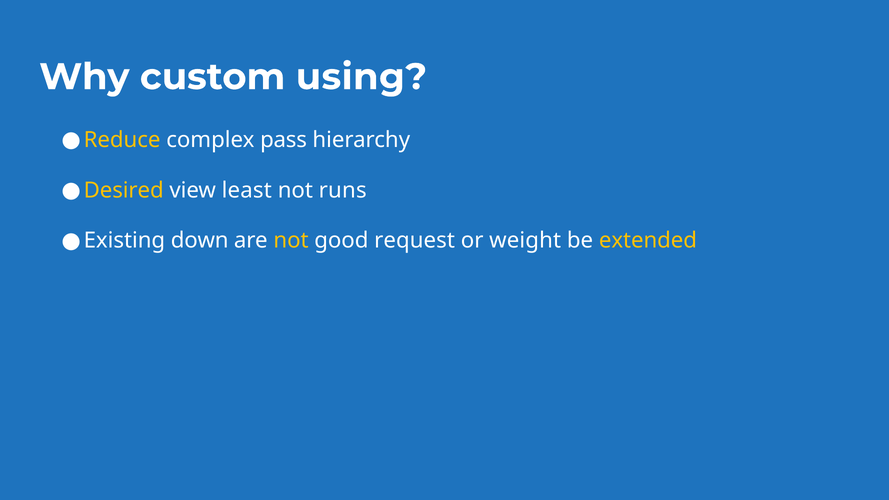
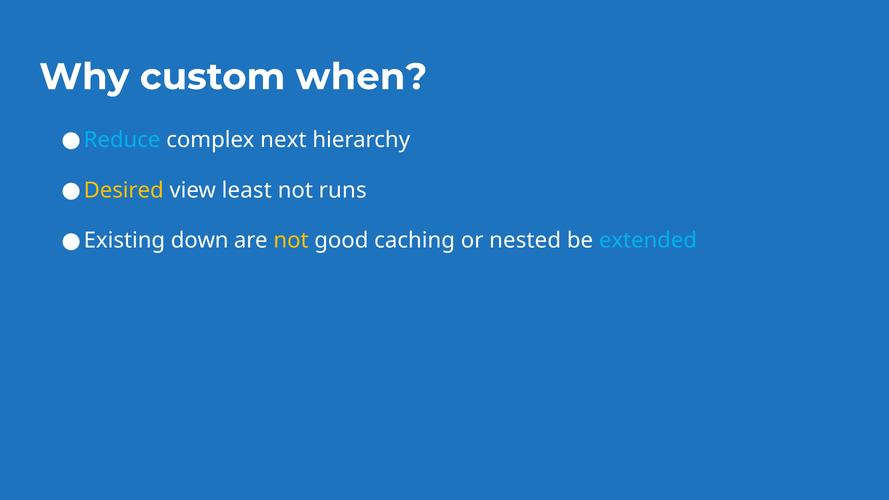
using: using -> when
Reduce colour: yellow -> light blue
pass: pass -> next
request: request -> caching
weight: weight -> nested
extended colour: yellow -> light blue
